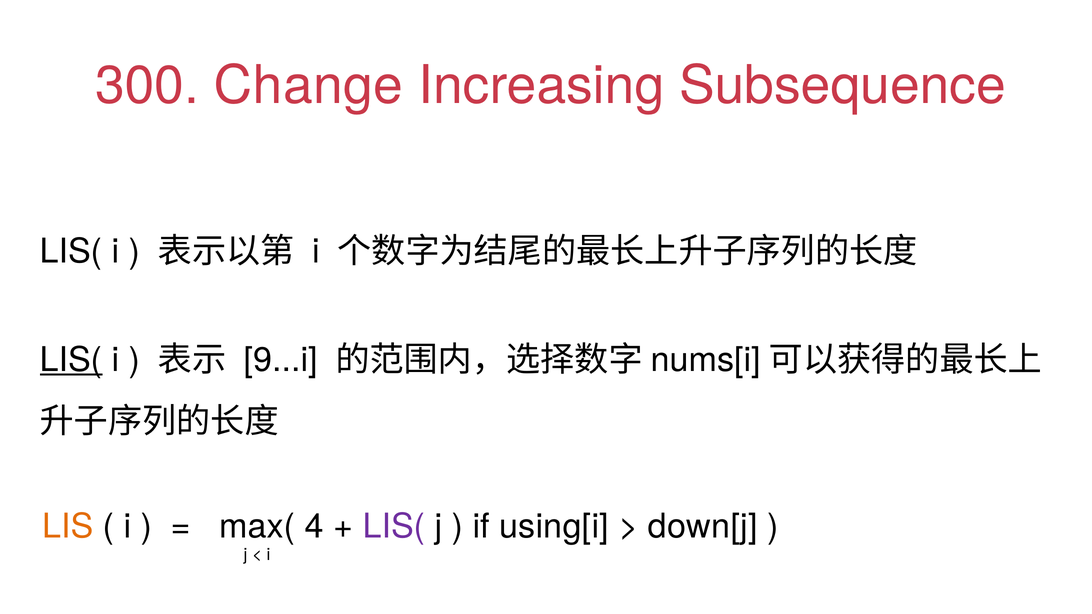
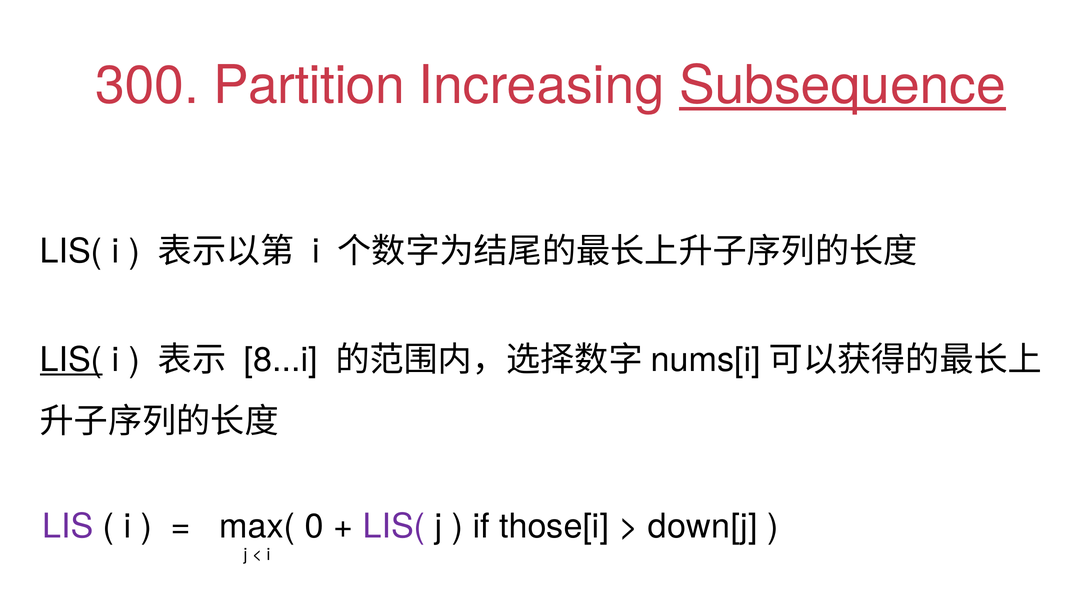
Change: Change -> Partition
Subsequence underline: none -> present
9...i: 9...i -> 8...i
LIS colour: orange -> purple
4: 4 -> 0
using[i: using[i -> those[i
